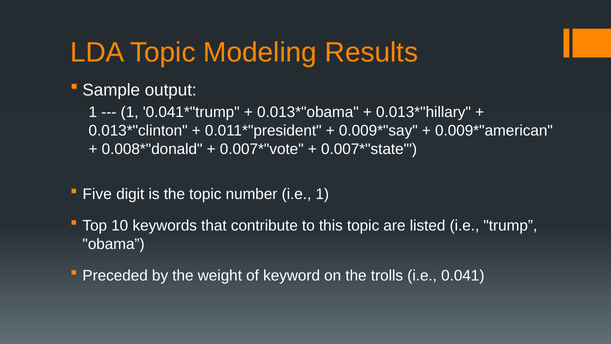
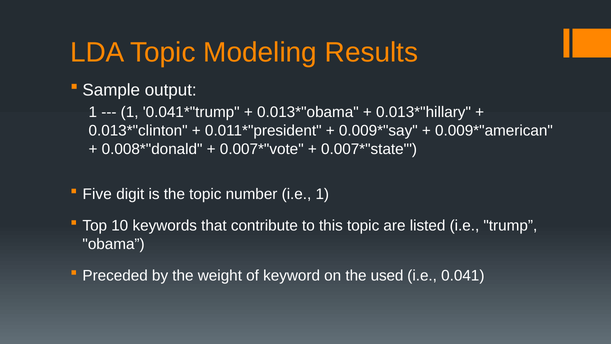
trolls: trolls -> used
